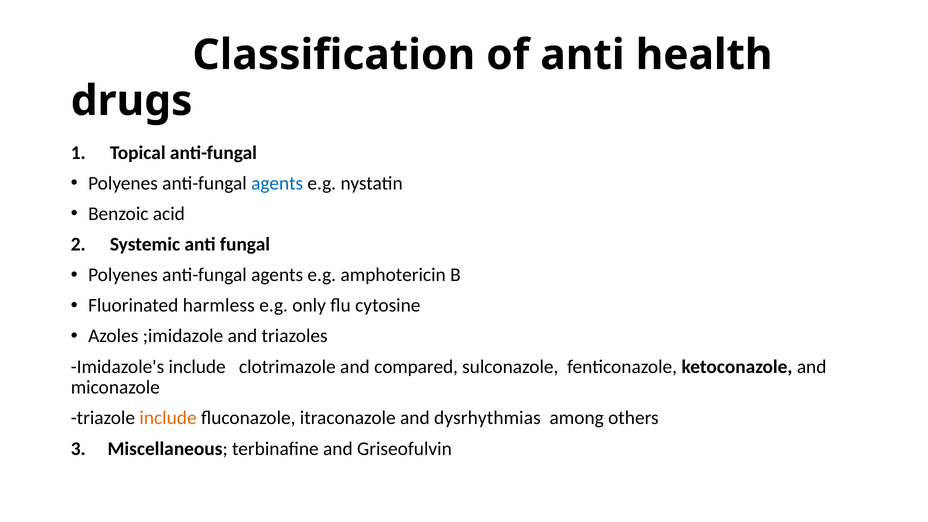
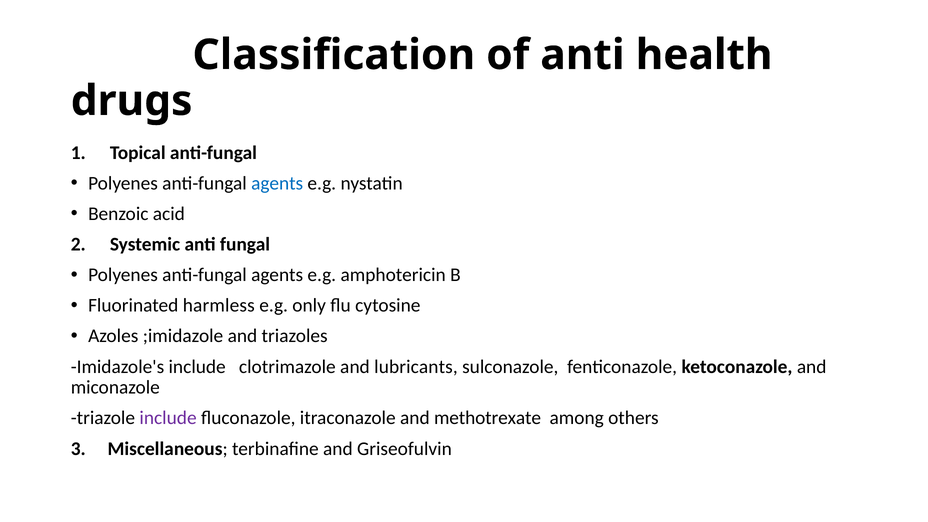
compared: compared -> lubricants
include at (168, 418) colour: orange -> purple
dysrhythmias: dysrhythmias -> methotrexate
